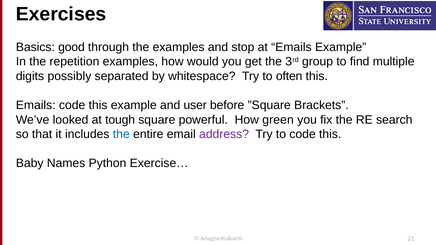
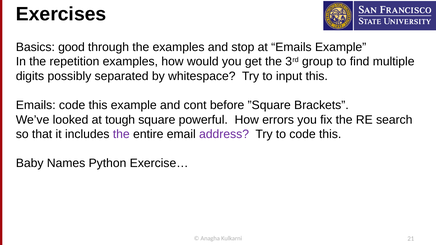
often: often -> input
user: user -> cont
green: green -> errors
the at (121, 134) colour: blue -> purple
